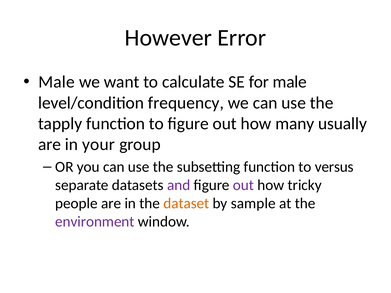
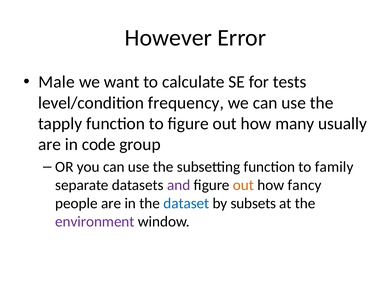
for male: male -> tests
your: your -> code
versus: versus -> family
out at (244, 185) colour: purple -> orange
tricky: tricky -> fancy
dataset colour: orange -> blue
sample: sample -> subsets
